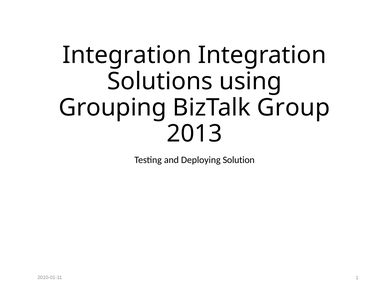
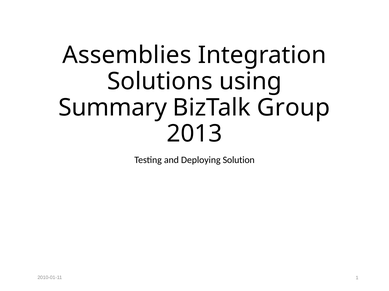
Integration at (127, 55): Integration -> Assemblies
Grouping: Grouping -> Summary
